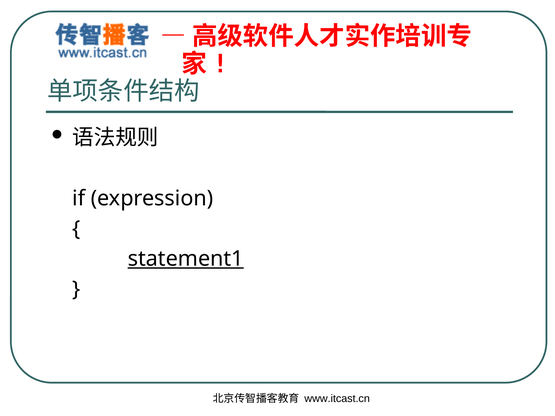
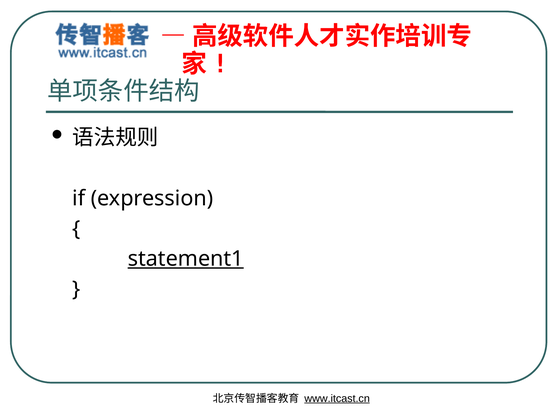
www.itcast.cn underline: none -> present
